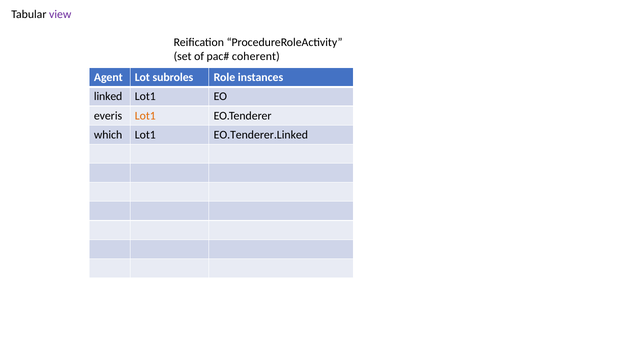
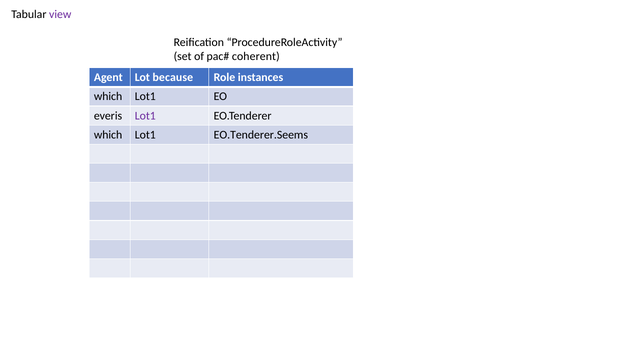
subroles: subroles -> because
linked at (108, 97): linked -> which
Lot1 at (145, 116) colour: orange -> purple
EO.Tenderer.Linked: EO.Tenderer.Linked -> EO.Tenderer.Seems
